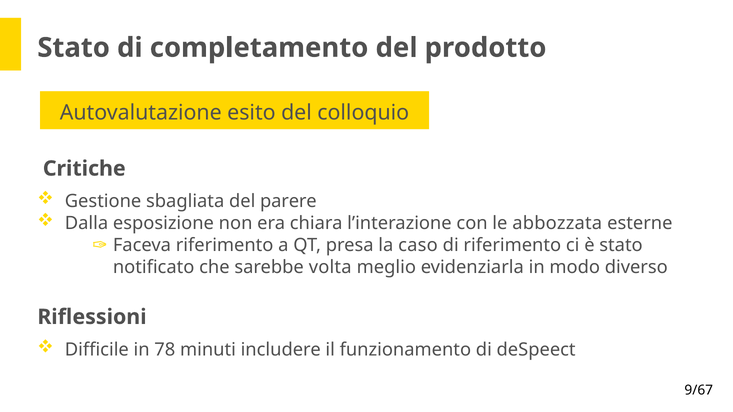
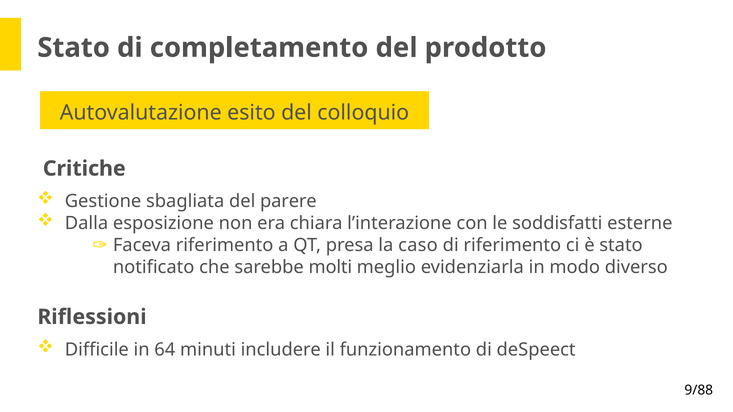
abbozzata: abbozzata -> soddisfatti
volta: volta -> molti
78: 78 -> 64
9/67: 9/67 -> 9/88
